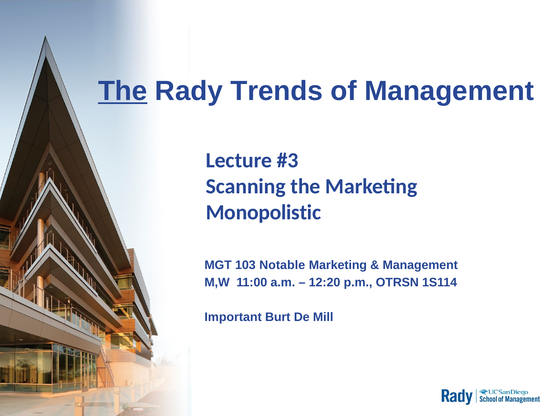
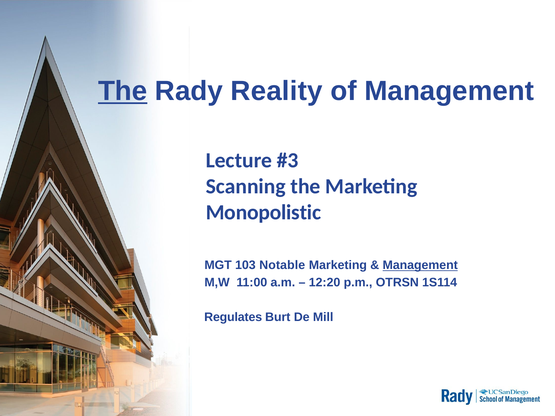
Trends: Trends -> Reality
Management at (420, 265) underline: none -> present
Important: Important -> Regulates
